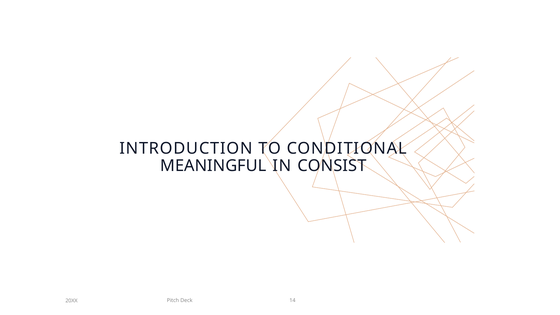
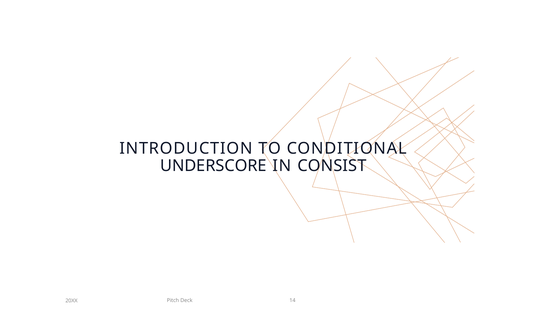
MEANINGFUL: MEANINGFUL -> UNDERSCORE
